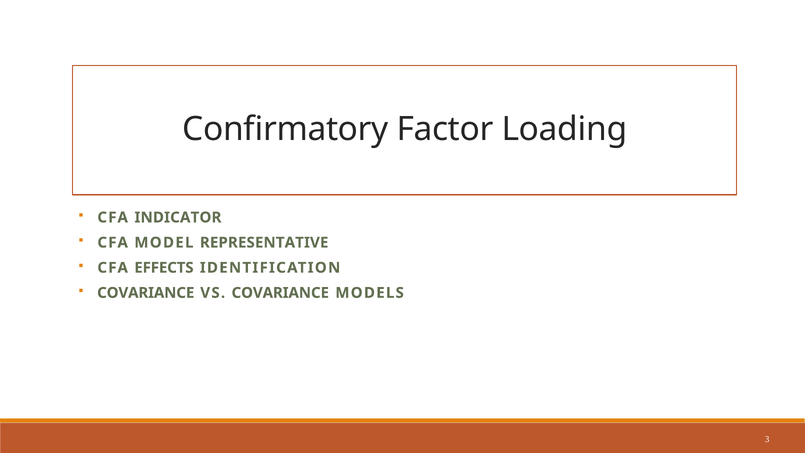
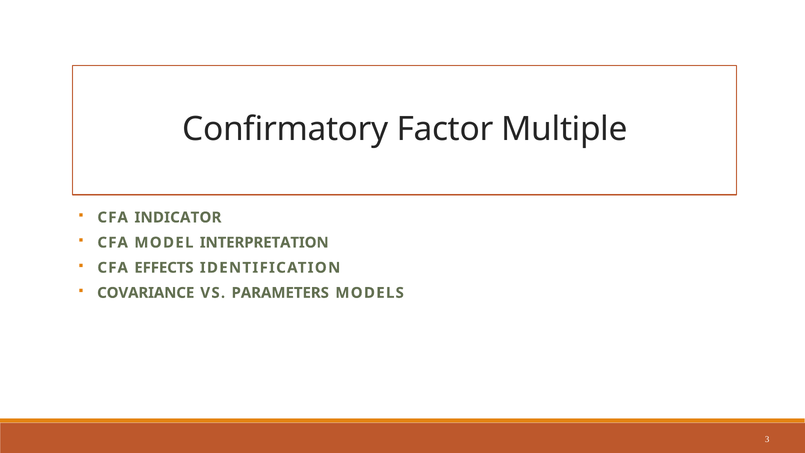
Loading: Loading -> Multiple
REPRESENTATIVE: REPRESENTATIVE -> INTERPRETATION
VS COVARIANCE: COVARIANCE -> PARAMETERS
